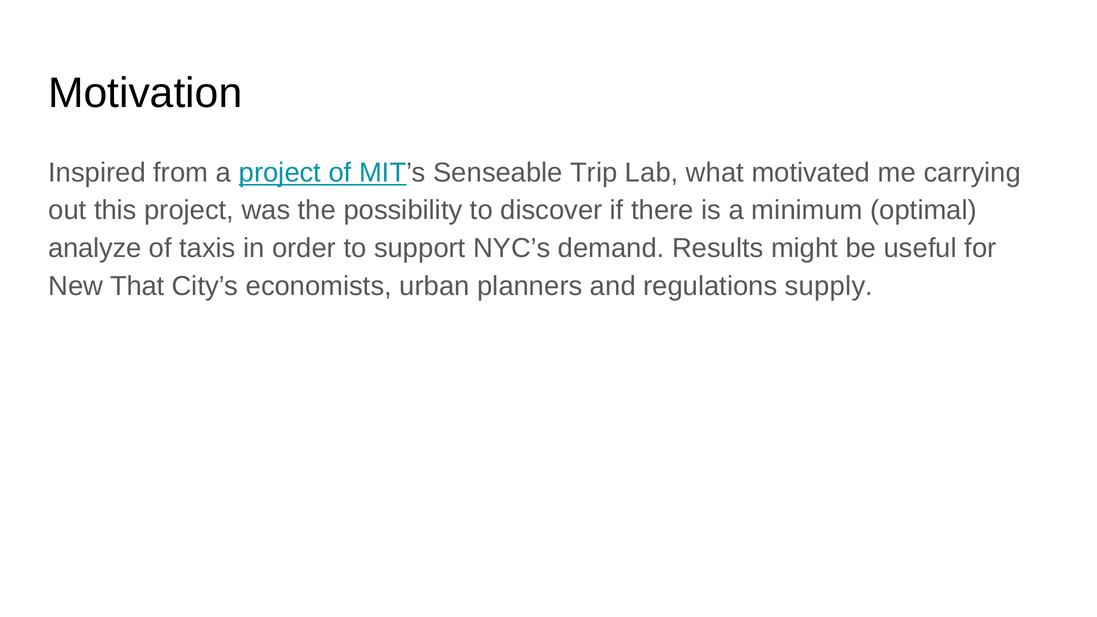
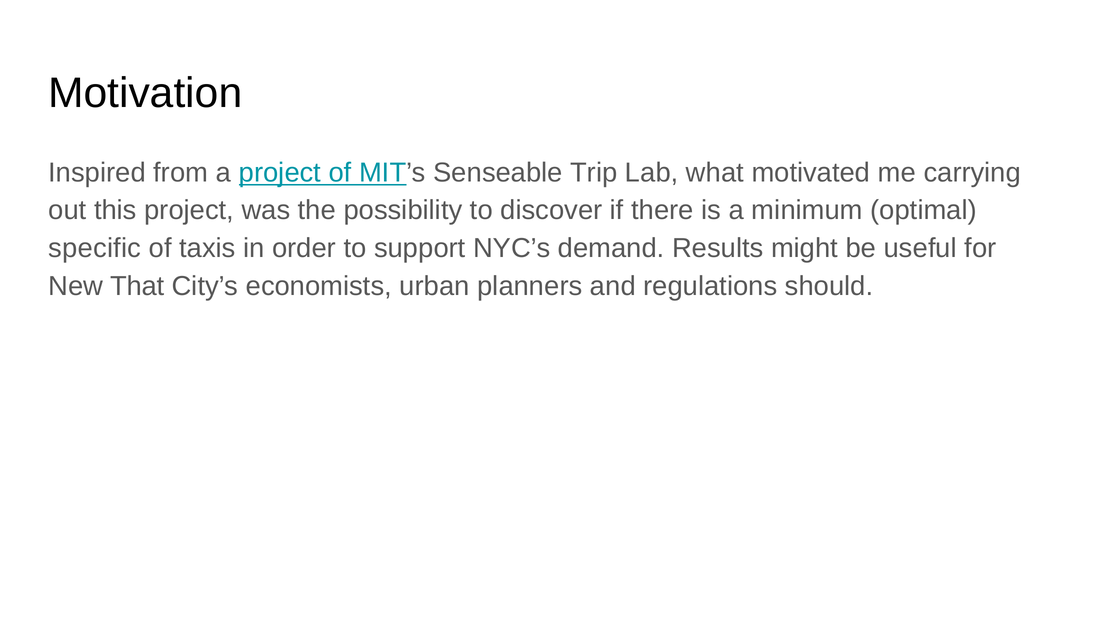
analyze: analyze -> specific
supply: supply -> should
